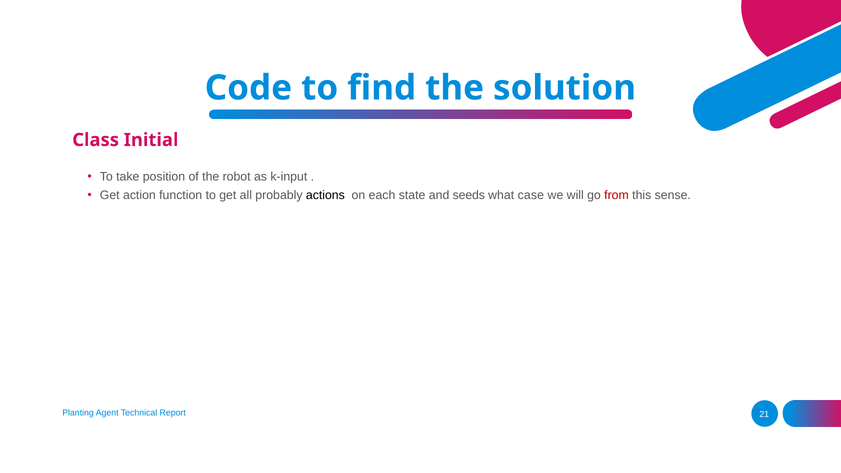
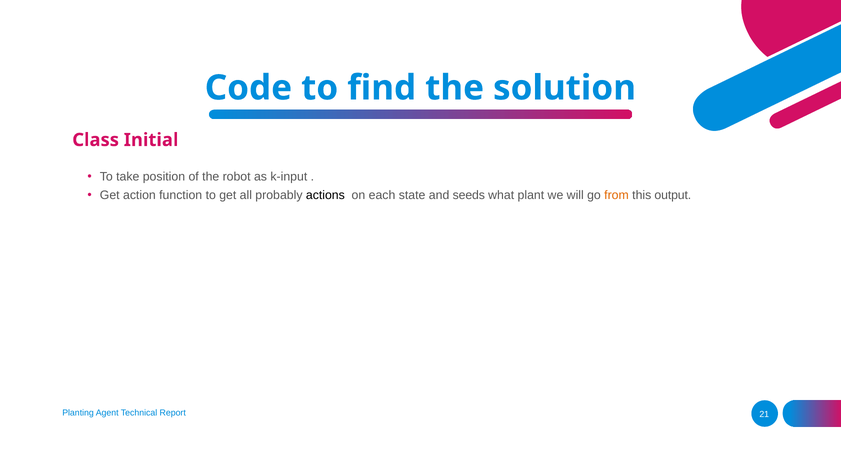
case: case -> plant
from colour: red -> orange
sense: sense -> output
